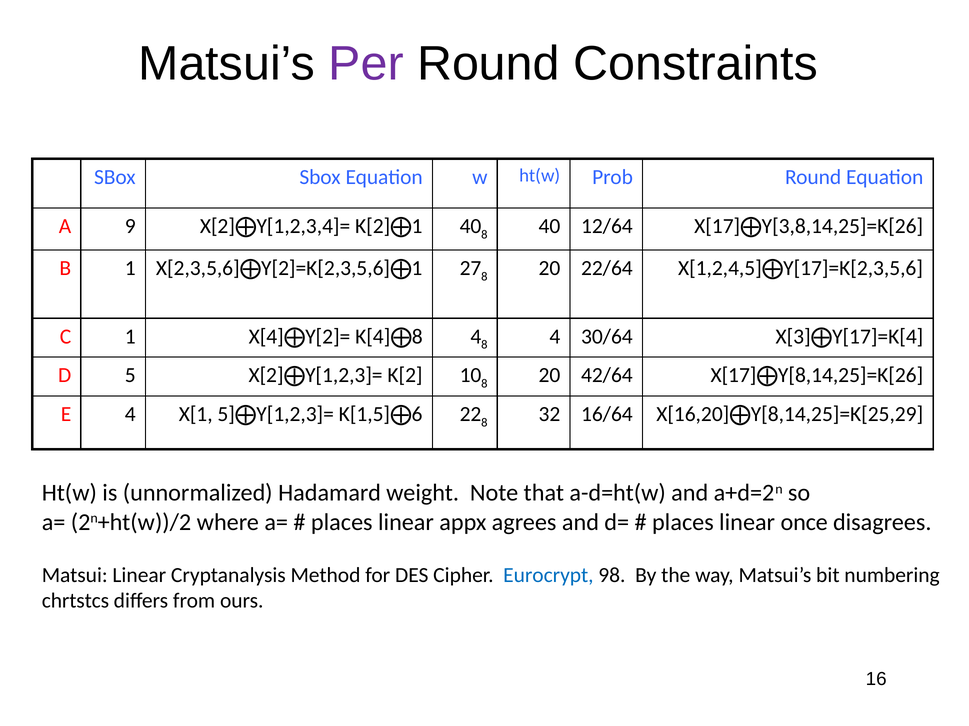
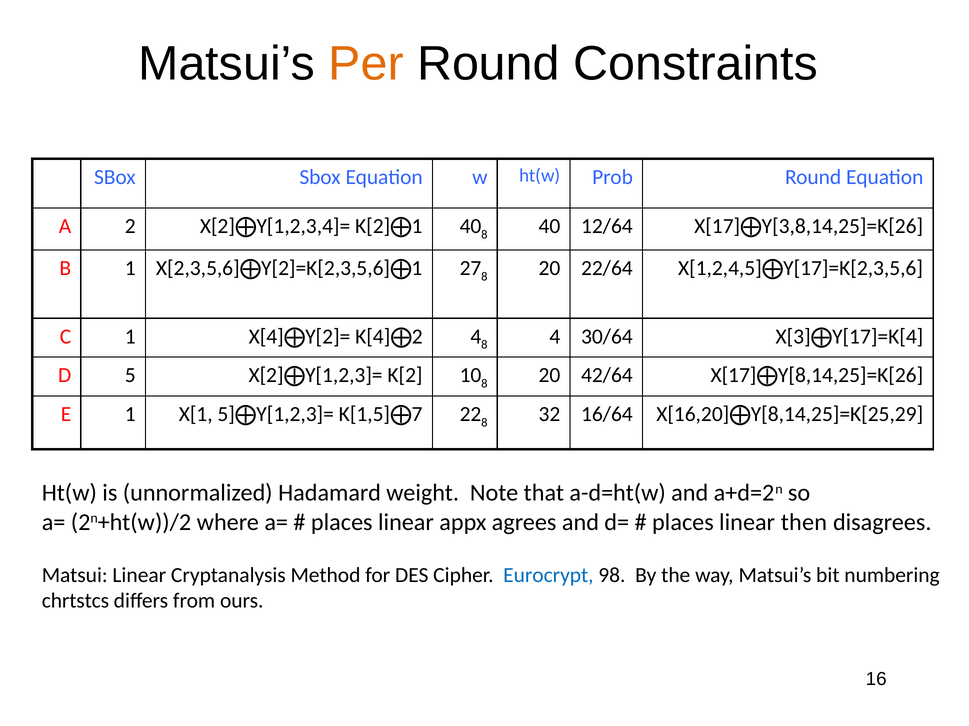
Per colour: purple -> orange
A 9: 9 -> 2
8 at (417, 337): 8 -> 2
E 4: 4 -> 1
6: 6 -> 7
once: once -> then
